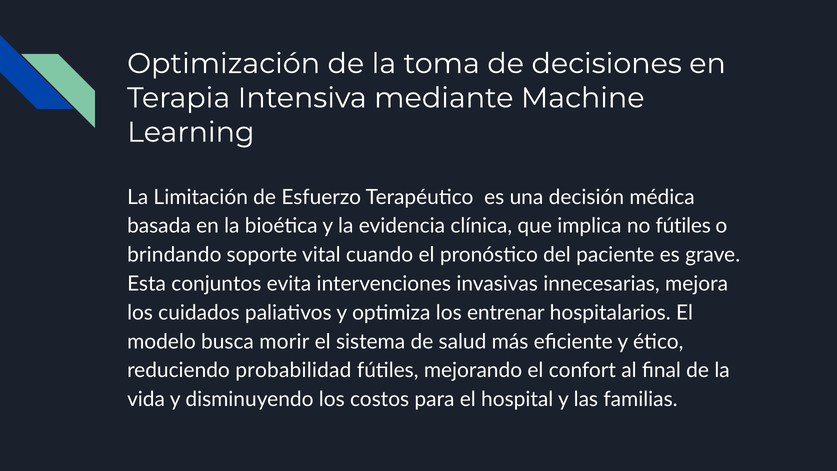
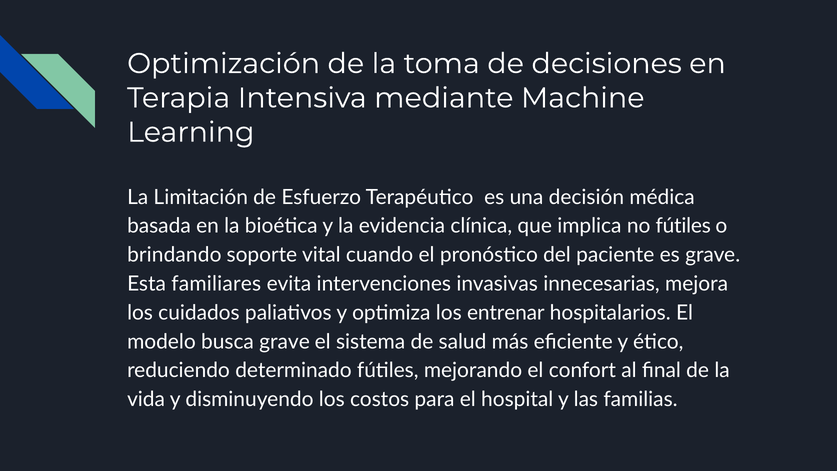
conjuntos: conjuntos -> familiares
busca morir: morir -> grave
probabilidad: probabilidad -> determinado
